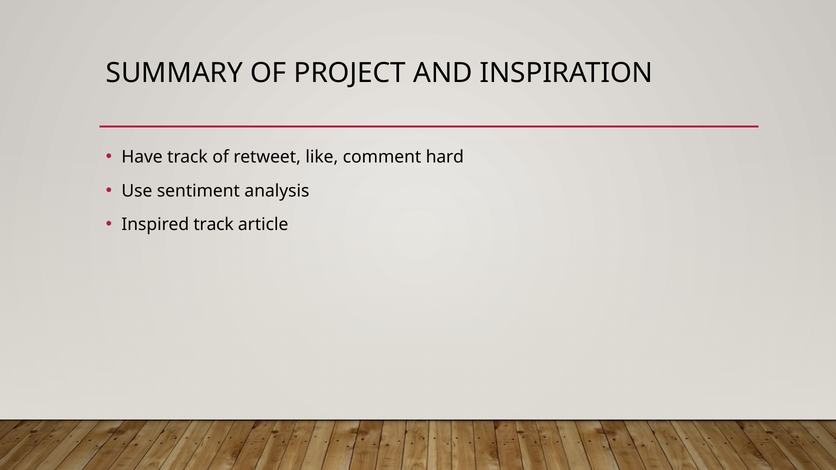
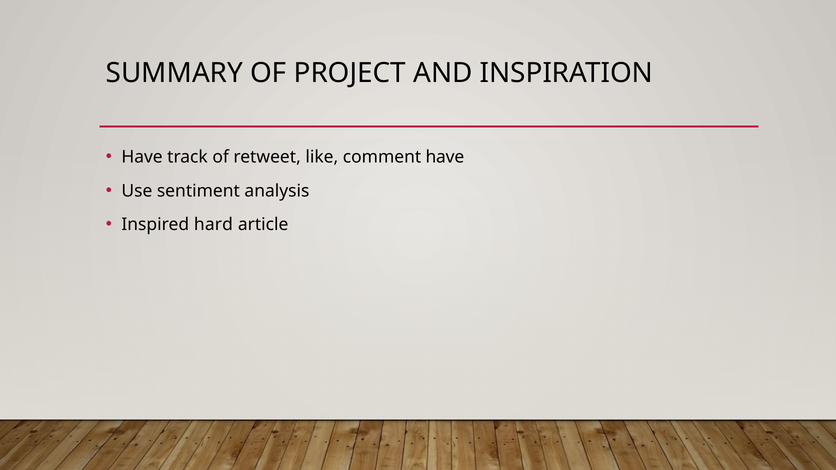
comment hard: hard -> have
Inspired track: track -> hard
